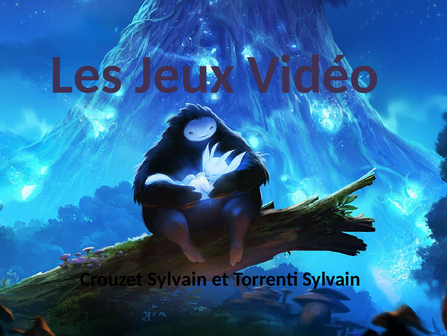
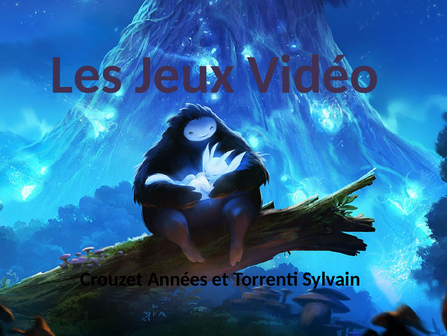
Crouzet Sylvain: Sylvain -> Années
